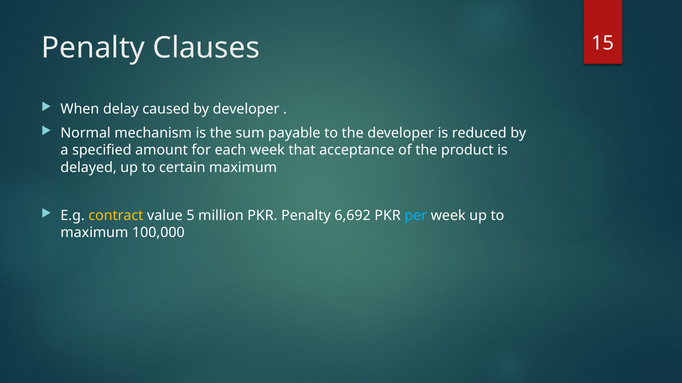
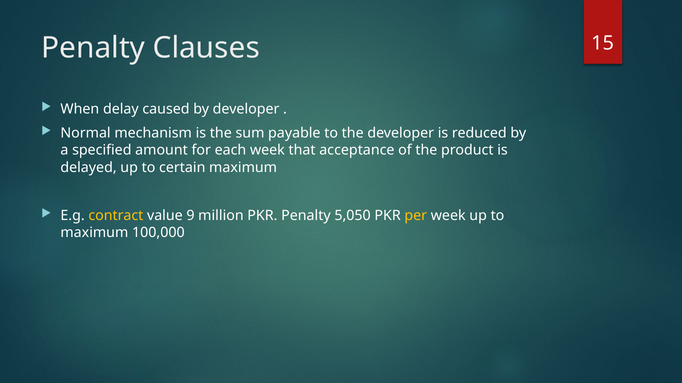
5: 5 -> 9
6,692: 6,692 -> 5,050
per colour: light blue -> yellow
